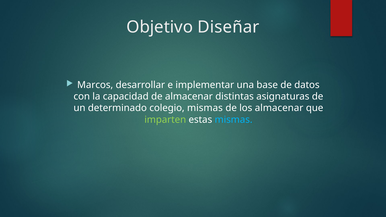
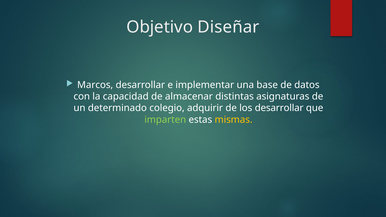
colegio mismas: mismas -> adquirir
los almacenar: almacenar -> desarrollar
mismas at (234, 120) colour: light blue -> yellow
